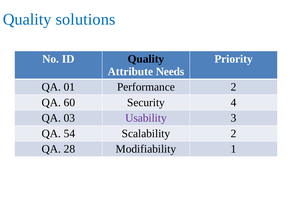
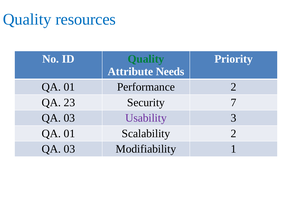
solutions: solutions -> resources
Quality at (146, 59) colour: black -> green
60: 60 -> 23
4: 4 -> 7
54 at (69, 133): 54 -> 01
28 at (69, 149): 28 -> 03
